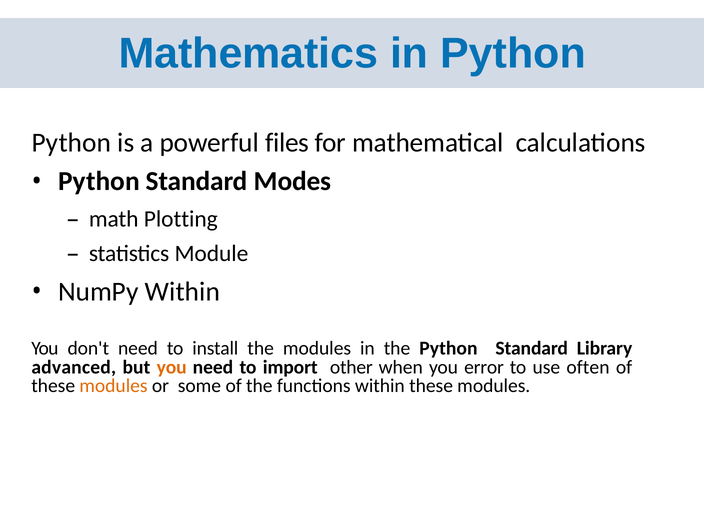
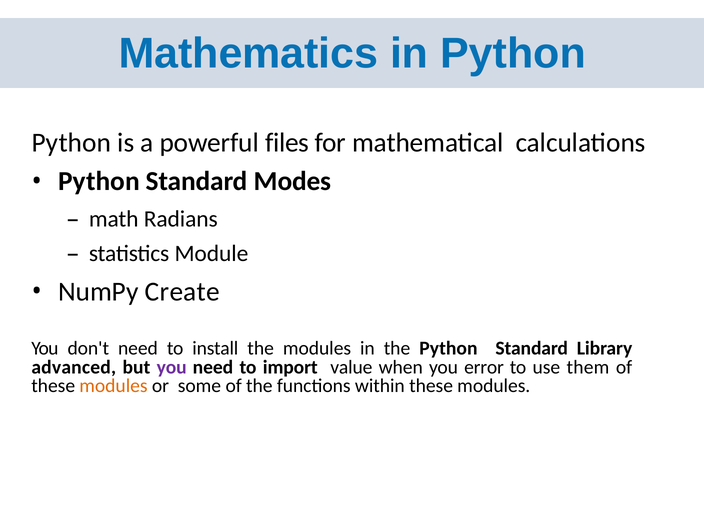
Plotting: Plotting -> Radians
NumPy Within: Within -> Create
you at (172, 367) colour: orange -> purple
other: other -> value
often: often -> them
